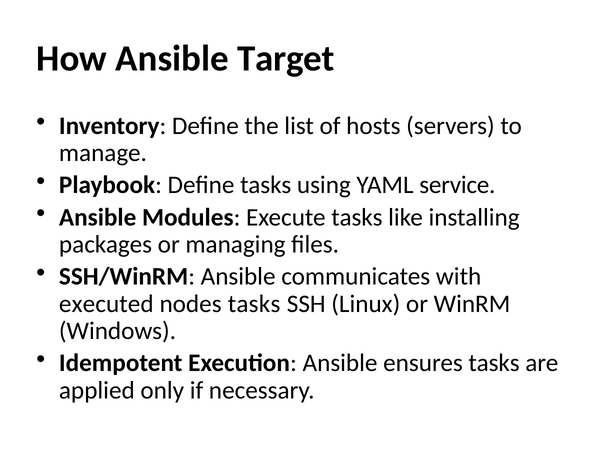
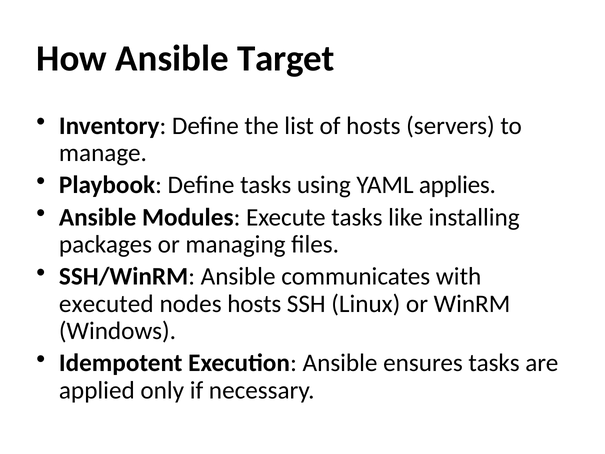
service: service -> applies
nodes tasks: tasks -> hosts
